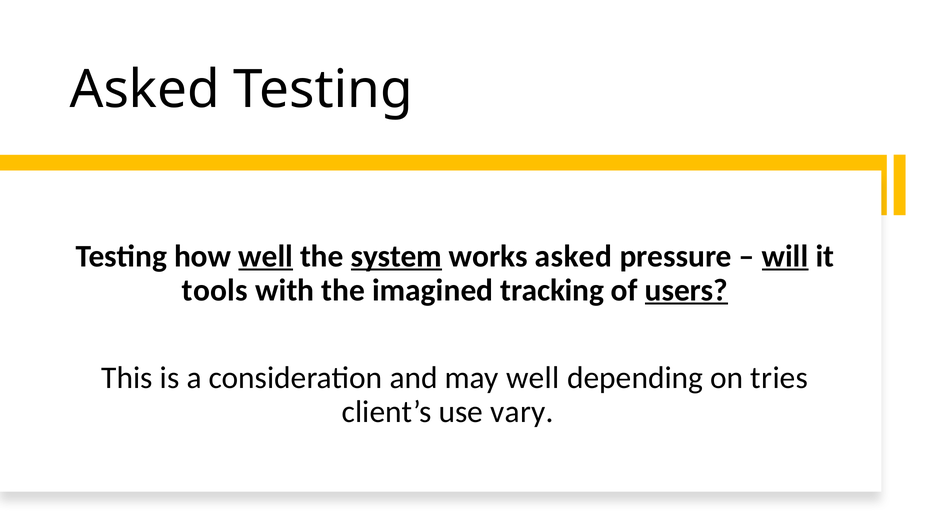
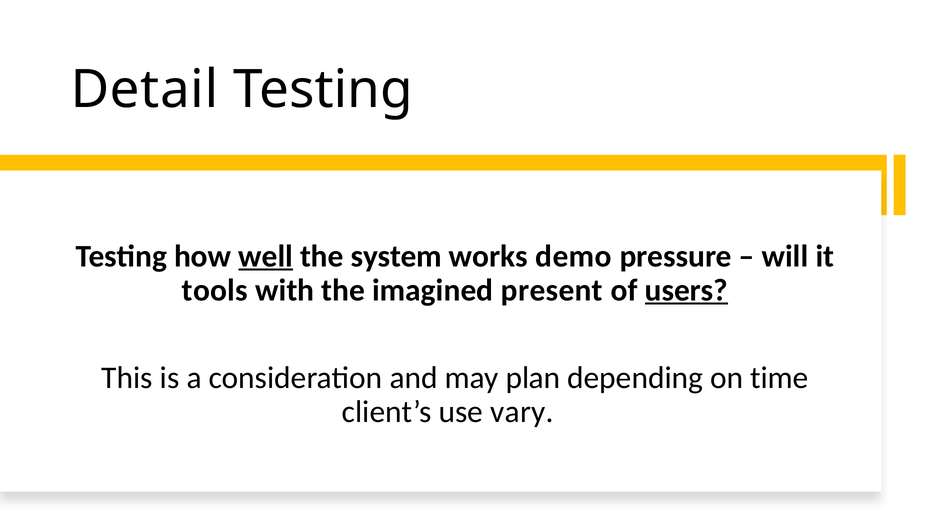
Asked at (145, 89): Asked -> Detail
system underline: present -> none
works asked: asked -> demo
will underline: present -> none
tracking: tracking -> present
may well: well -> plan
tries: tries -> time
